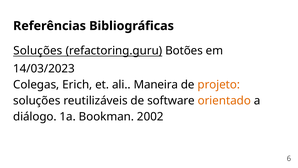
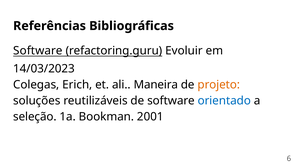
Soluções at (38, 51): Soluções -> Software
Botões: Botões -> Evoluir
orientado colour: orange -> blue
diálogo: diálogo -> seleção
2002: 2002 -> 2001
